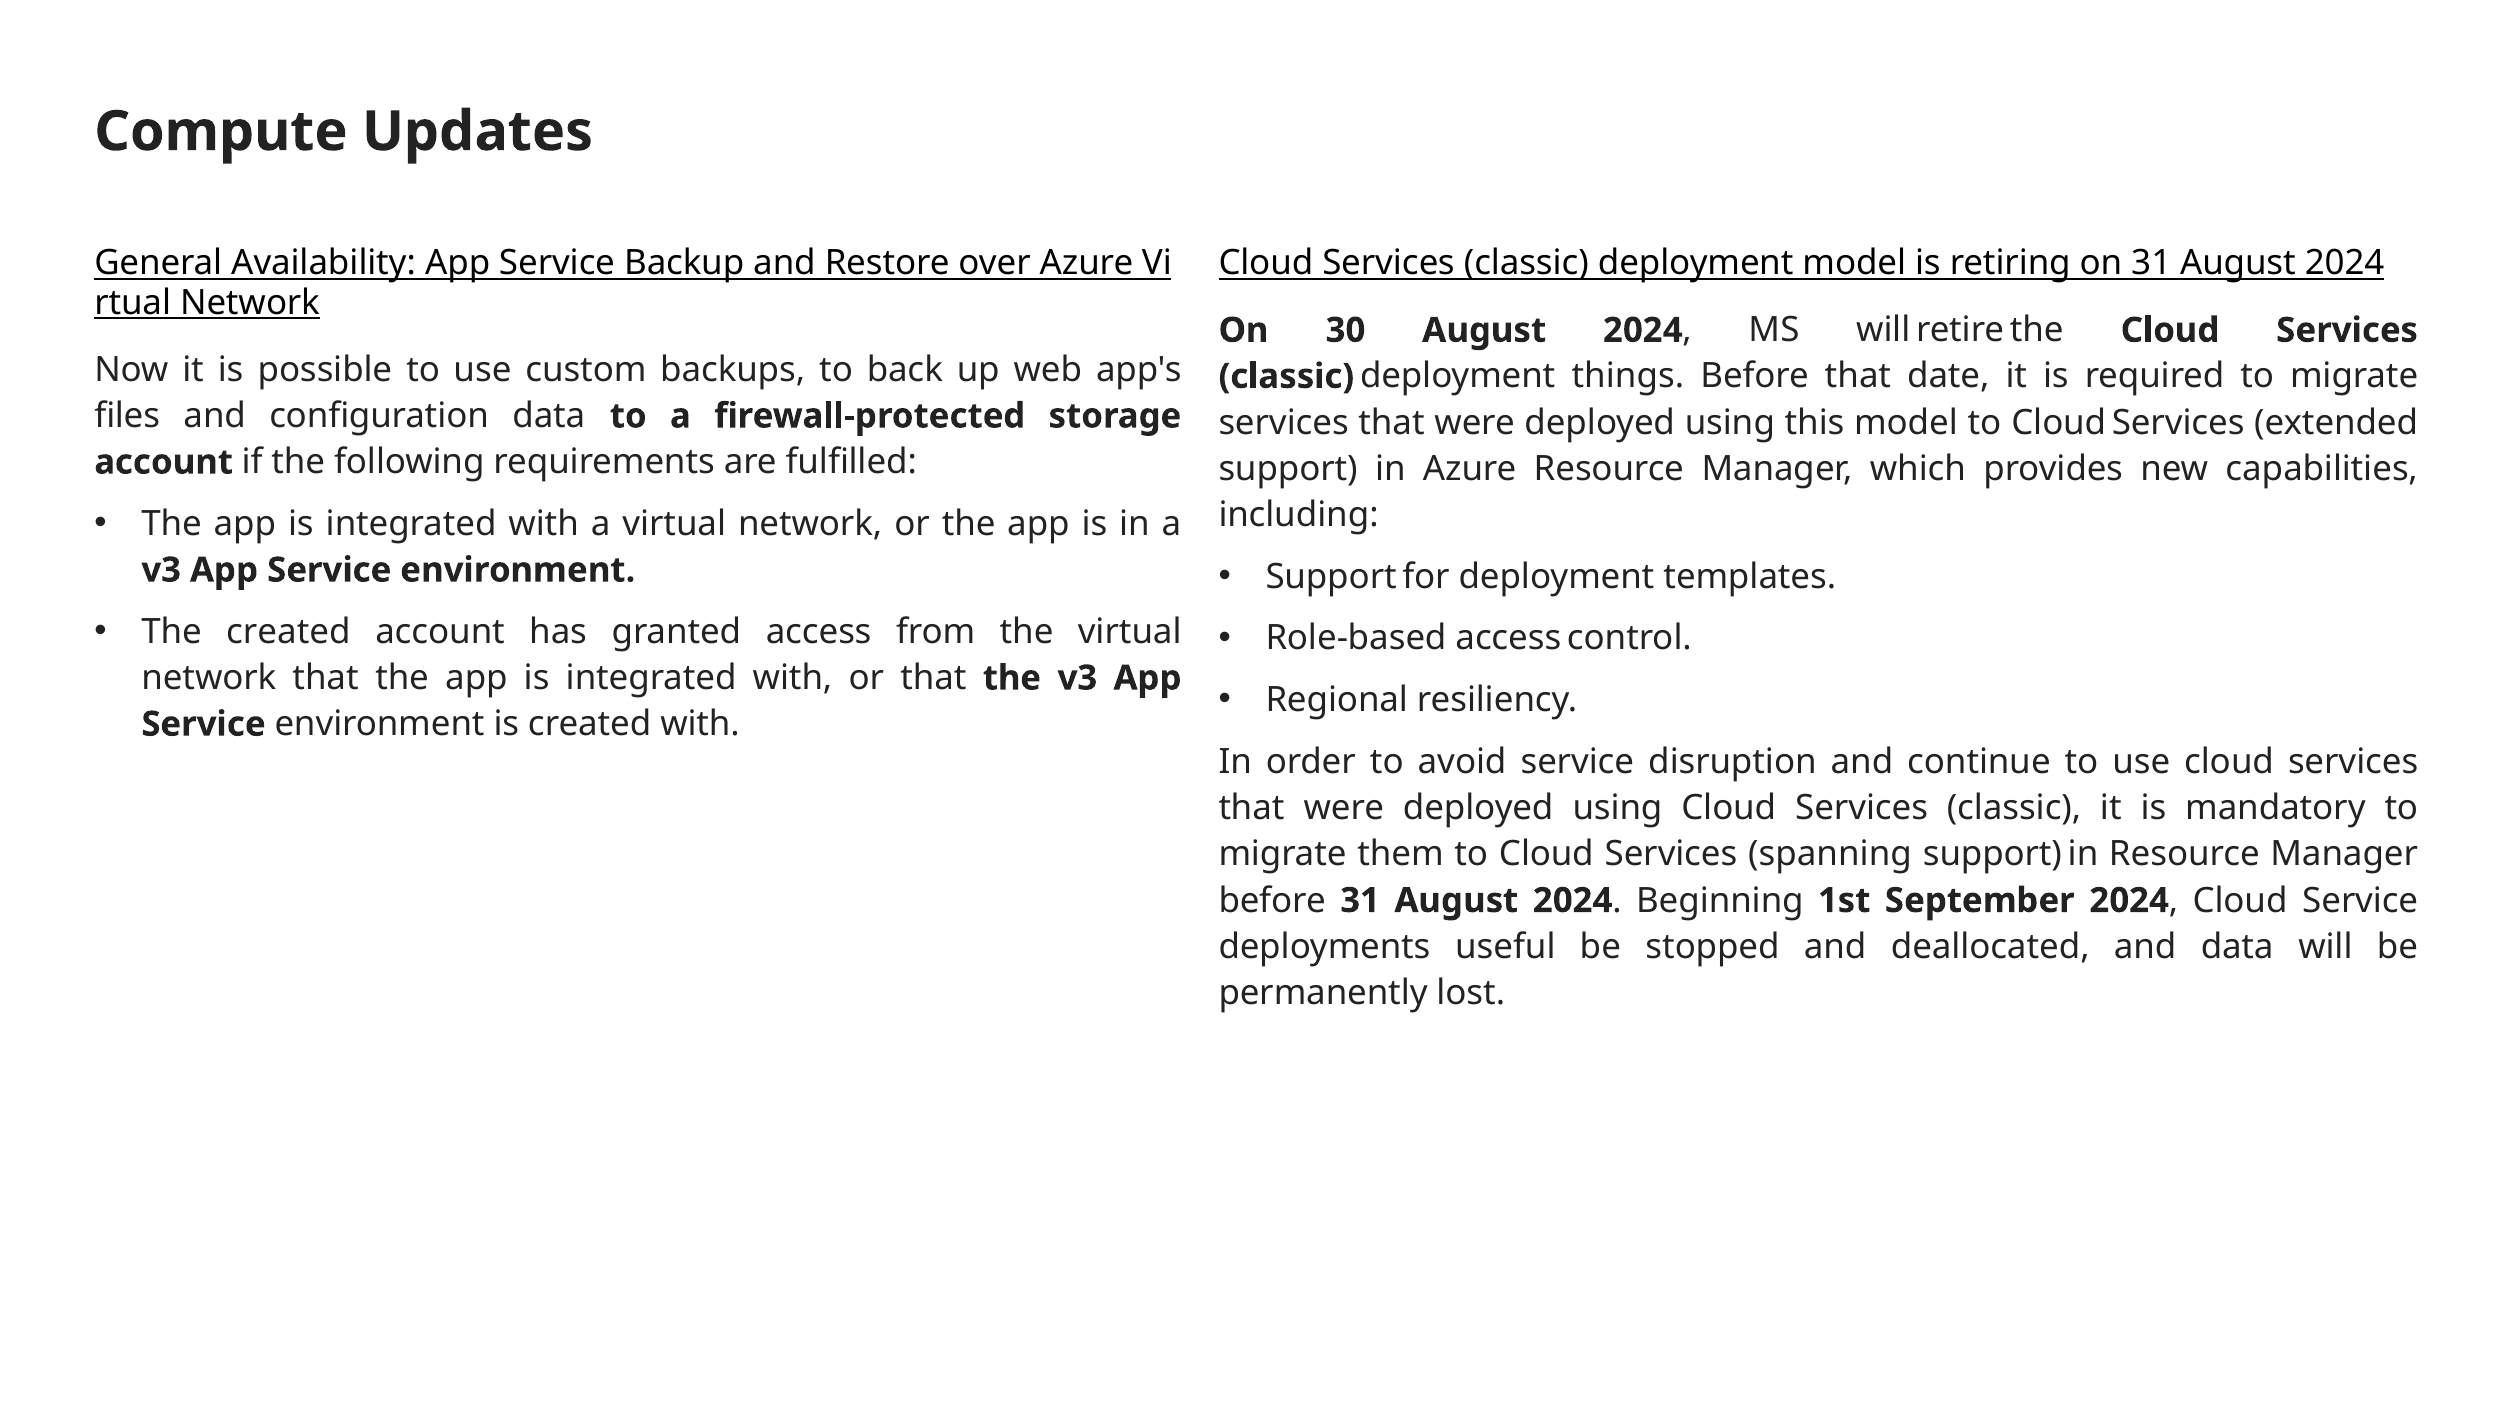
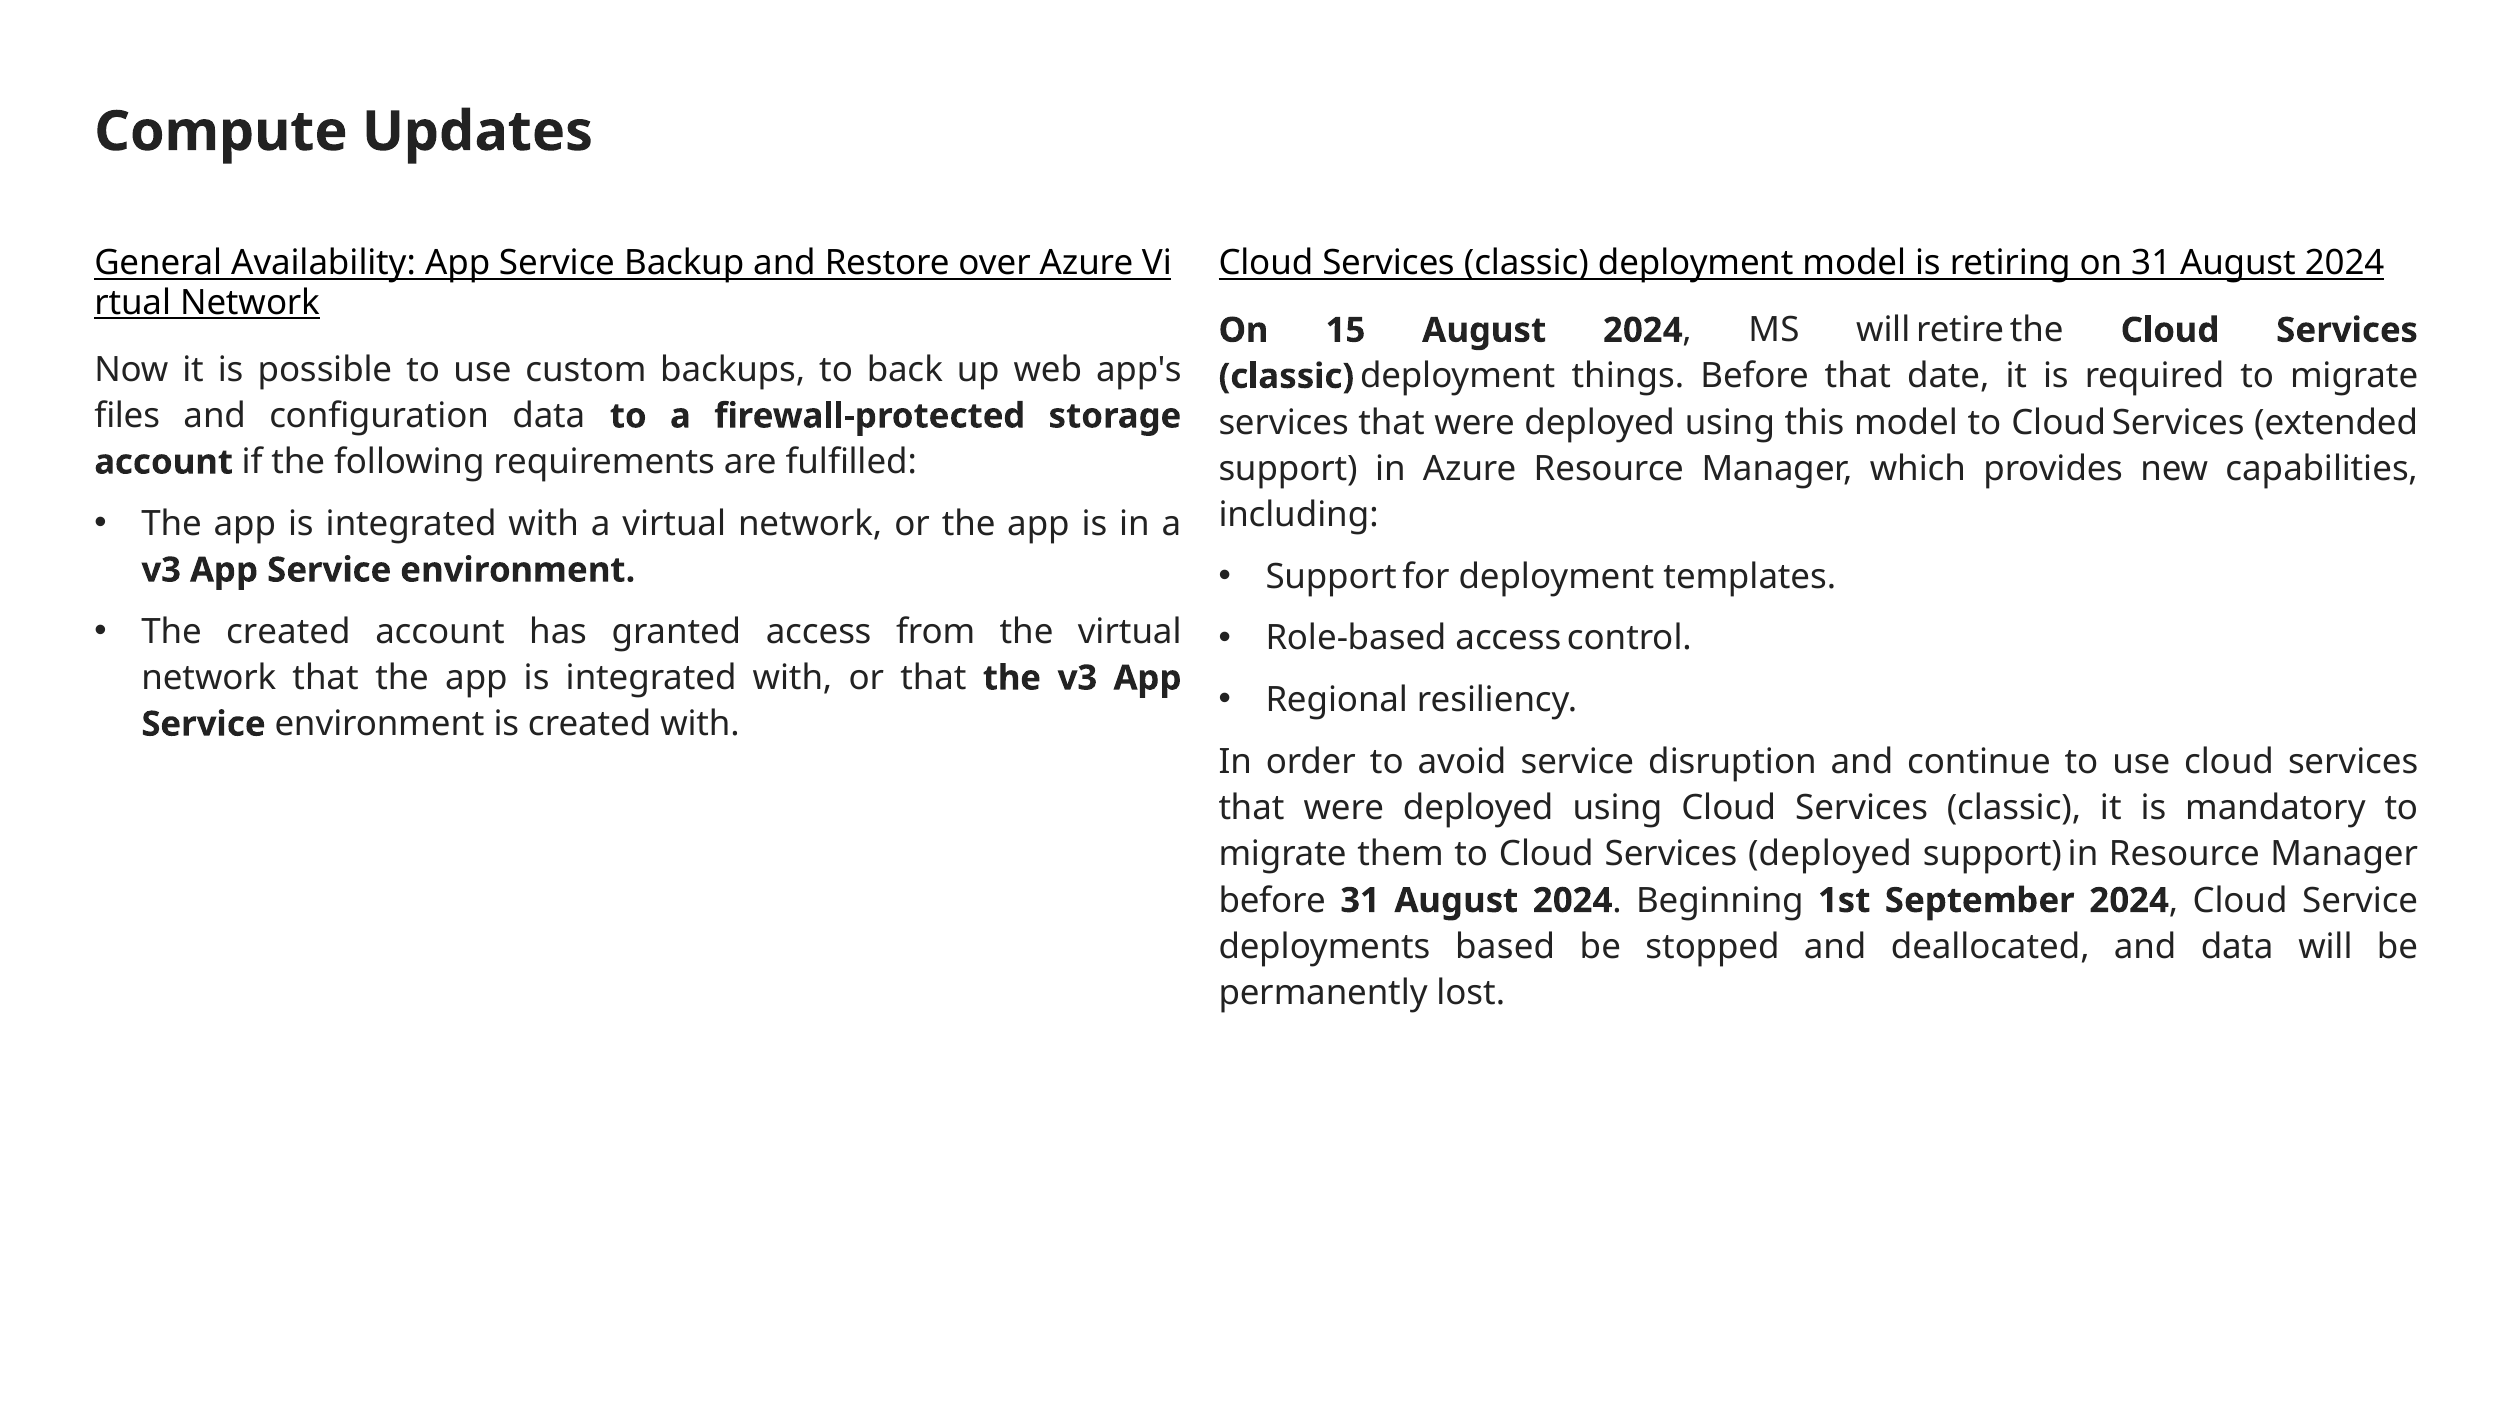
30: 30 -> 15
Services spanning: spanning -> deployed
useful: useful -> based
